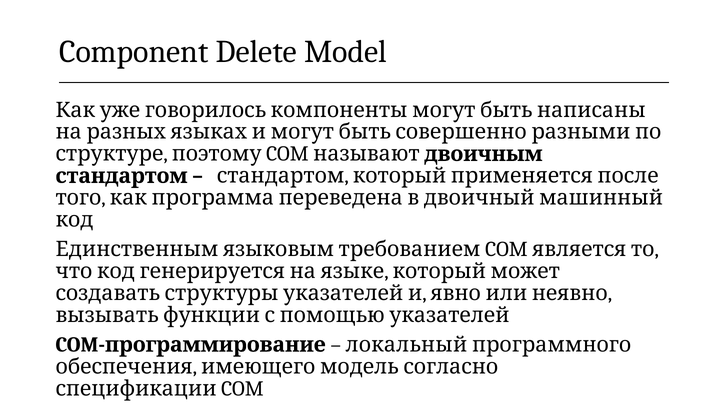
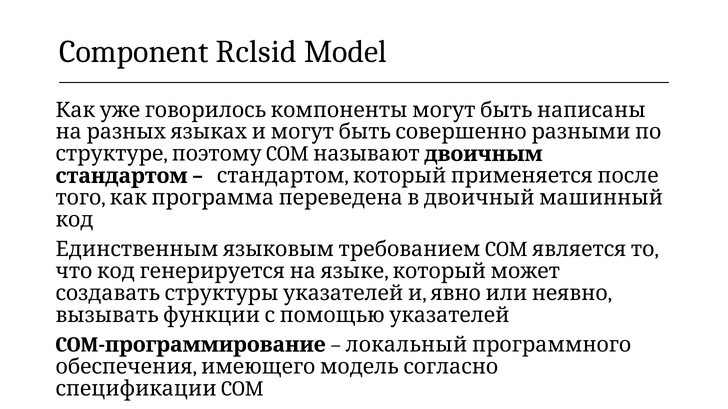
Delete: Delete -> Rclsid
